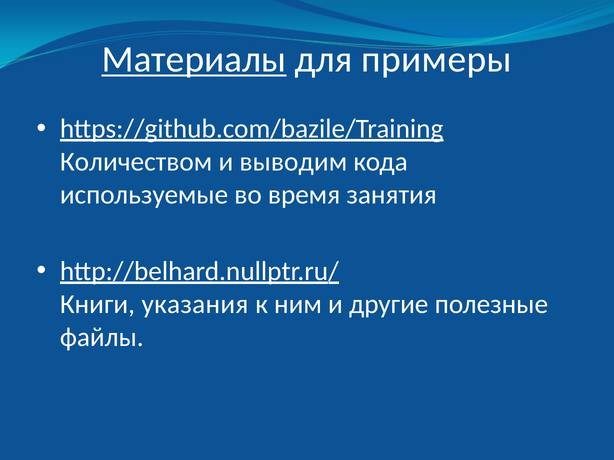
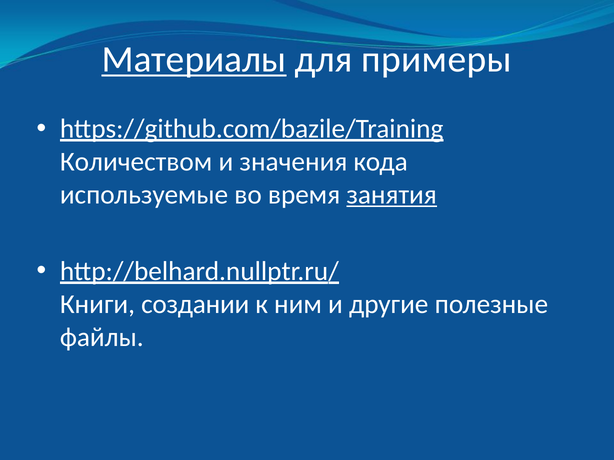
выводим: выводим -> значения
занятия underline: none -> present
указания: указания -> создании
